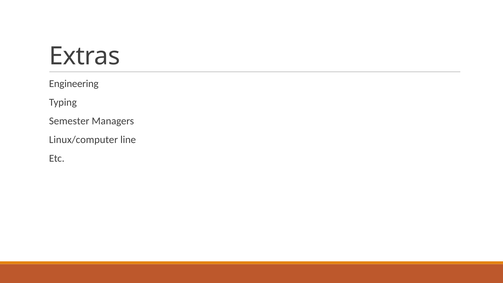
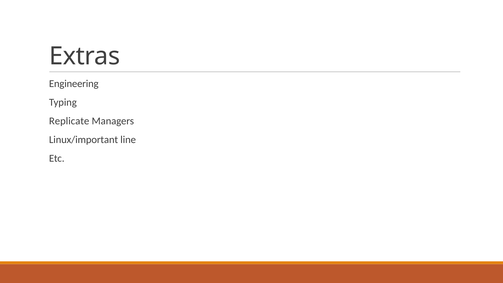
Semester: Semester -> Replicate
Linux/computer: Linux/computer -> Linux/important
